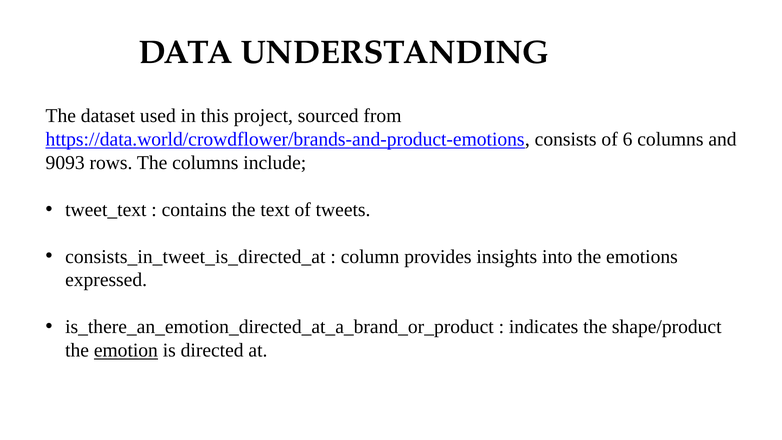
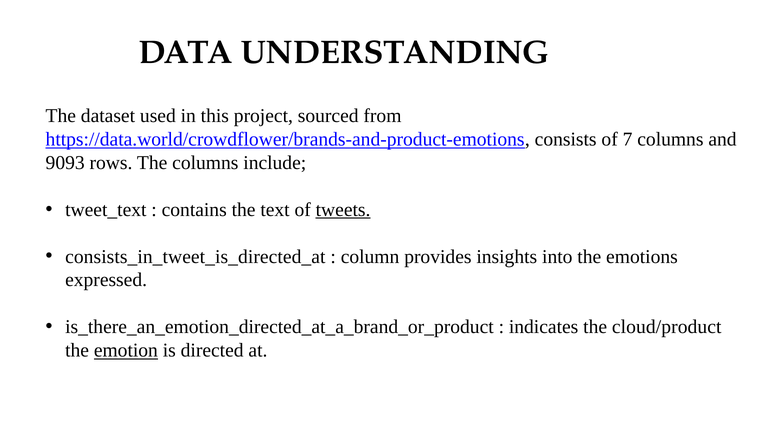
6: 6 -> 7
tweets underline: none -> present
shape/product: shape/product -> cloud/product
